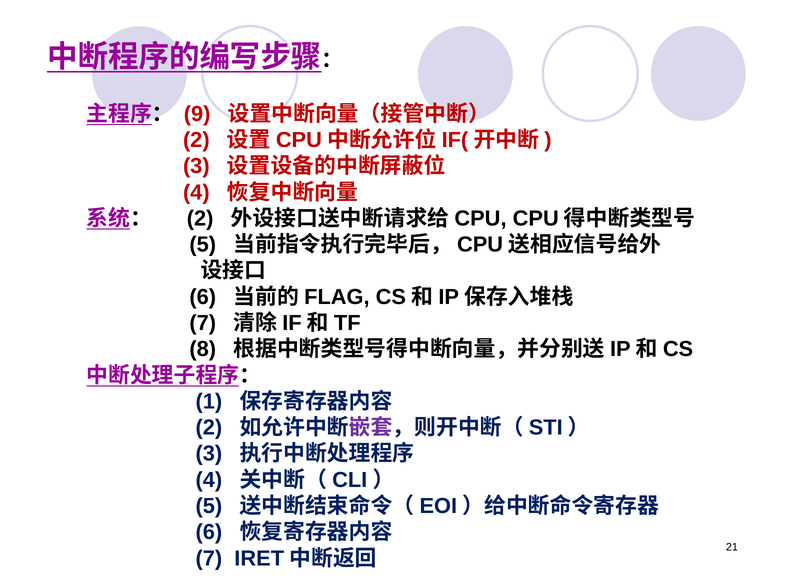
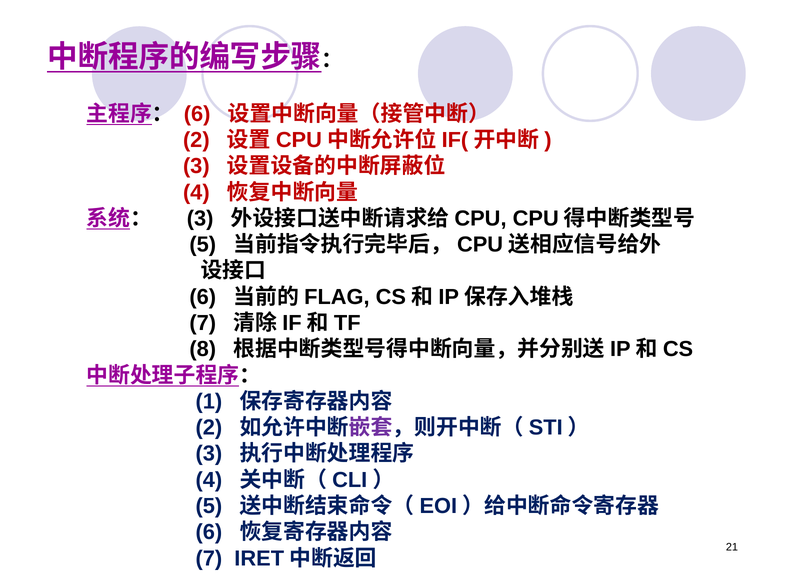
9 at (197, 114): 9 -> 6
2 at (200, 219): 2 -> 3
